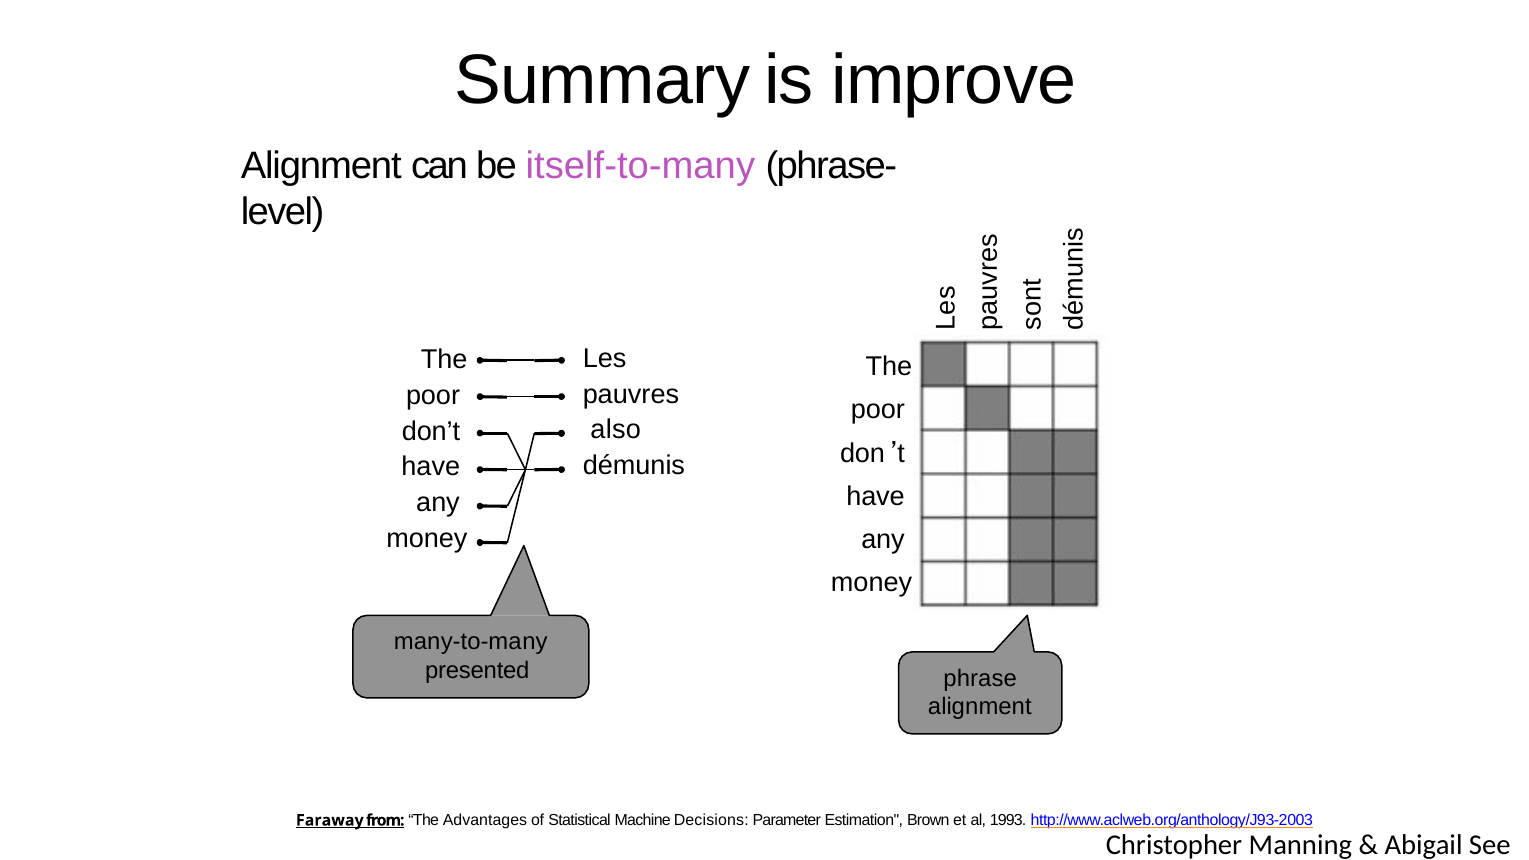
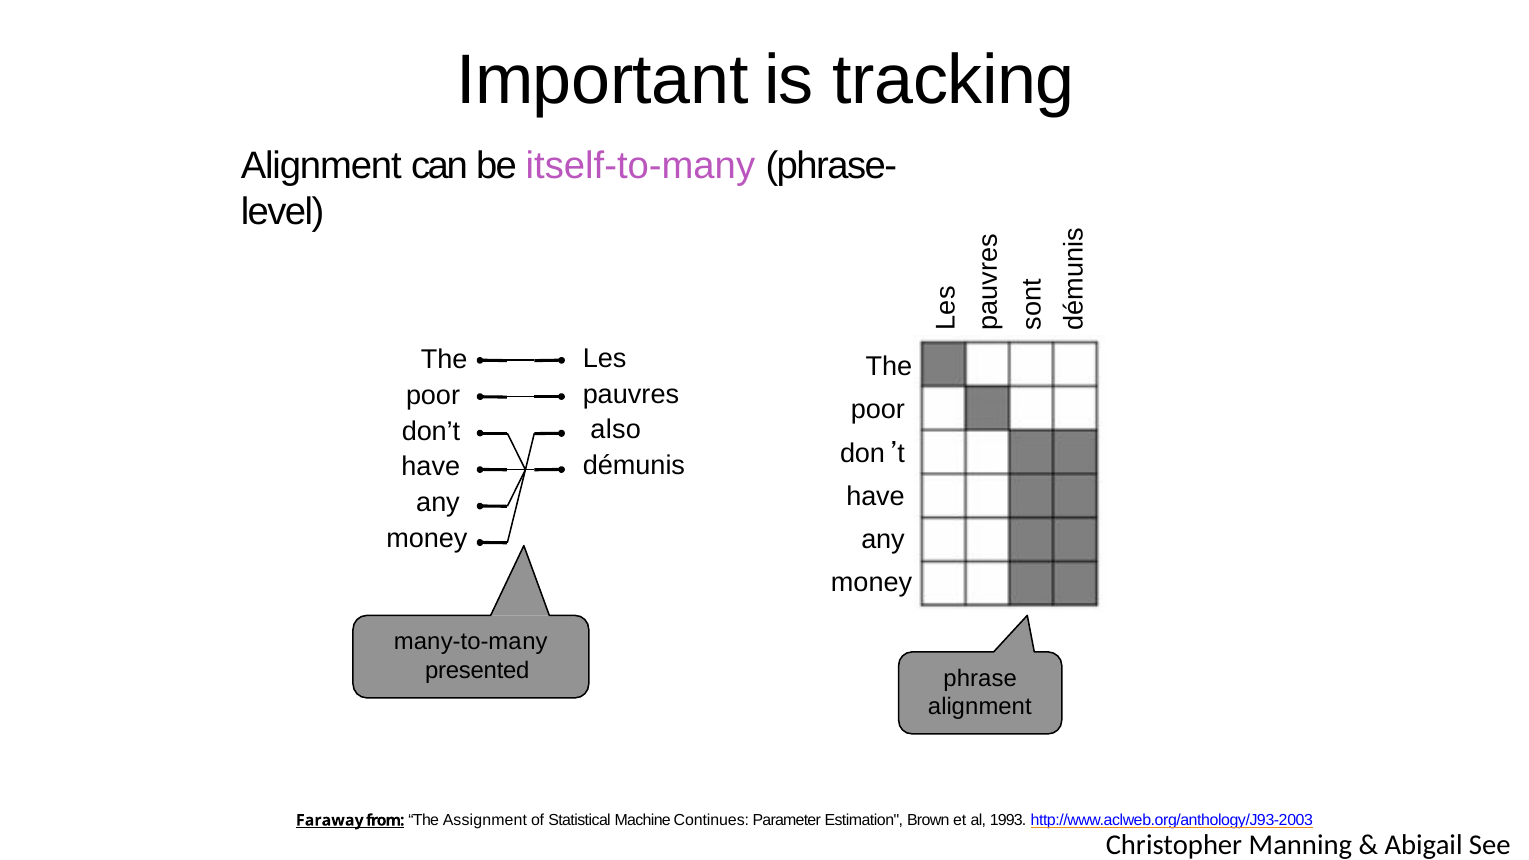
Summary: Summary -> Important
improve: improve -> tracking
Advantages: Advantages -> Assignment
Decisions: Decisions -> Continues
